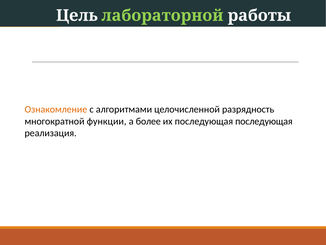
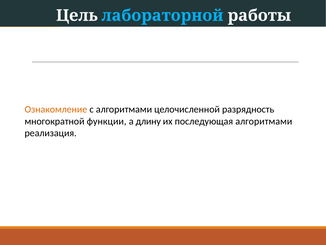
лабораторной colour: light green -> light blue
более: более -> длину
последующая последующая: последующая -> алгоритмами
